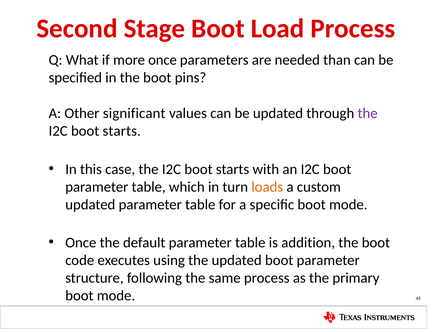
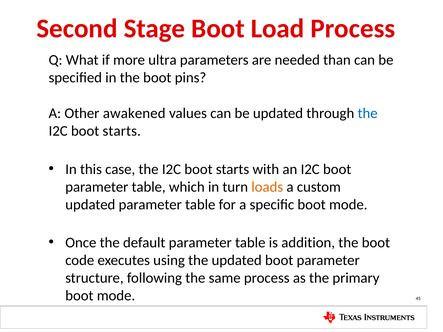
more once: once -> ultra
significant: significant -> awakened
the at (368, 113) colour: purple -> blue
